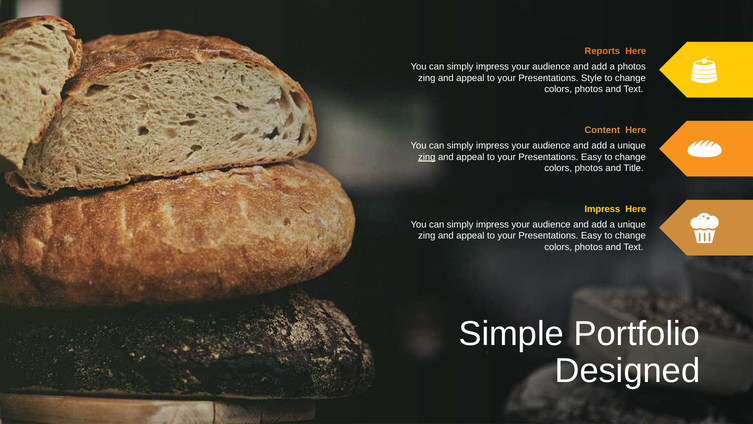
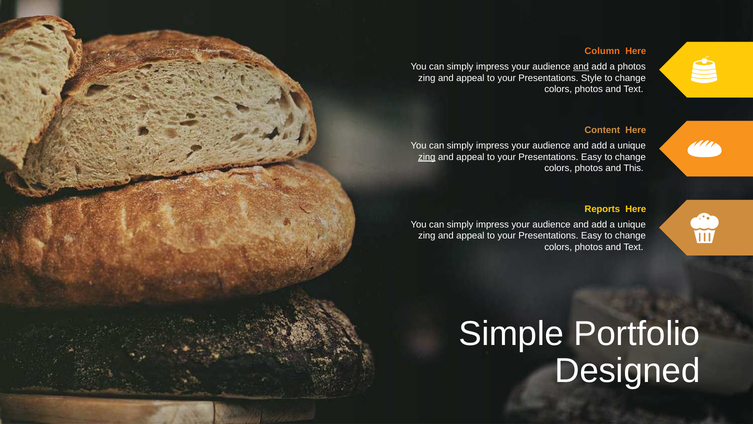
Reports: Reports -> Column
and at (581, 67) underline: none -> present
Title: Title -> This
Impress at (602, 209): Impress -> Reports
